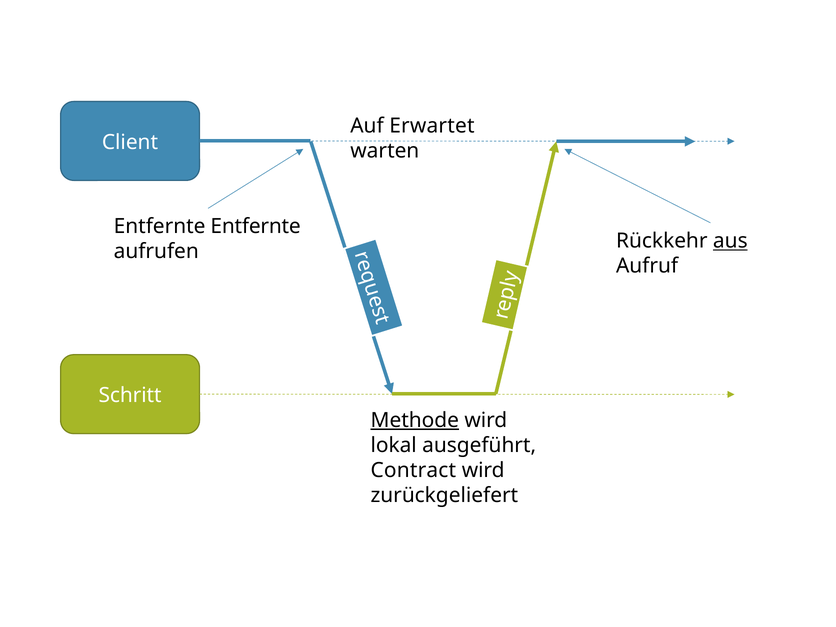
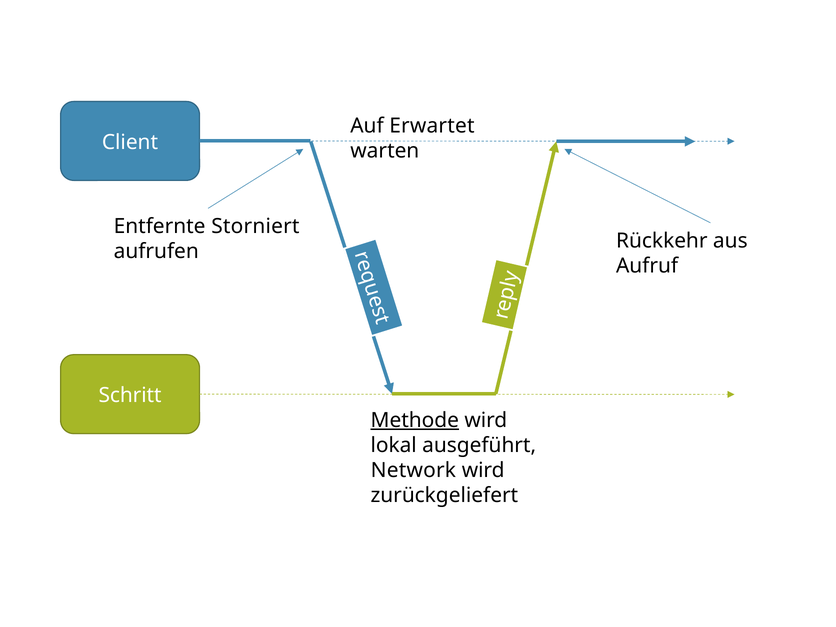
Entfernte Entfernte: Entfernte -> Storniert
aus underline: present -> none
Contract: Contract -> Network
